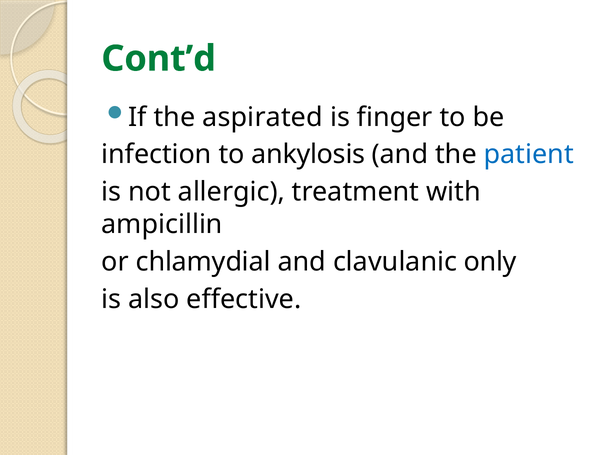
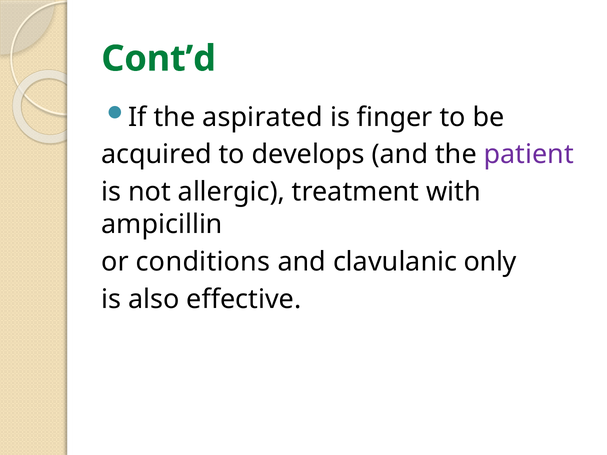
infection: infection -> acquired
ankylosis: ankylosis -> develops
patient colour: blue -> purple
chlamydial: chlamydial -> conditions
